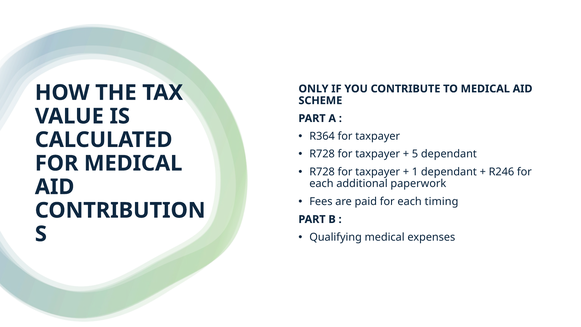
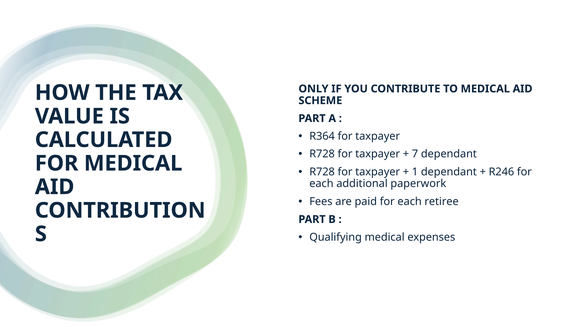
5: 5 -> 7
timing: timing -> retiree
